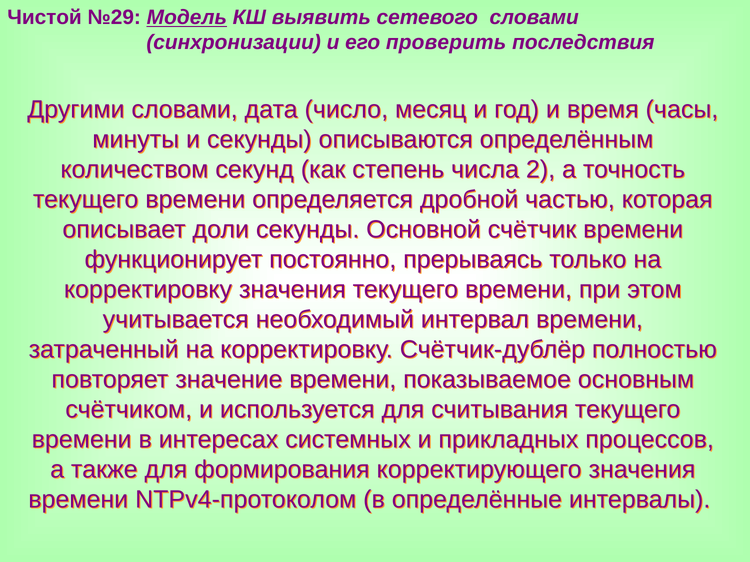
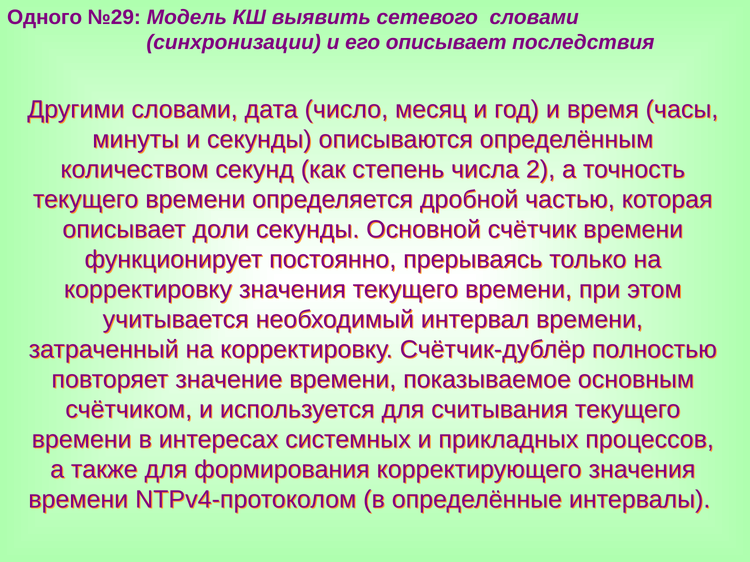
Чистой: Чистой -> Одного
Модель underline: present -> none
его проверить: проверить -> описывает
